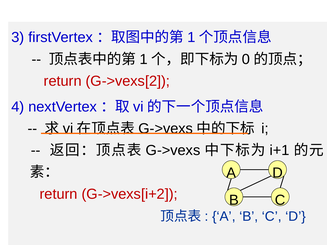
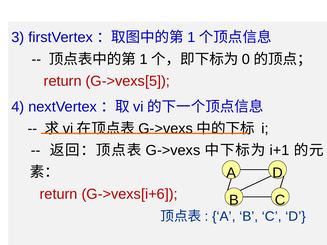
G->vexs[2: G->vexs[2 -> G->vexs[5
G->vexs[i+2: G->vexs[i+2 -> G->vexs[i+6
